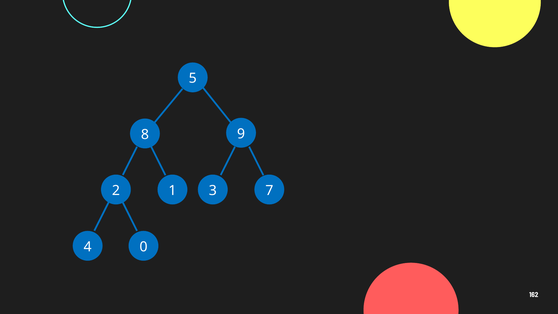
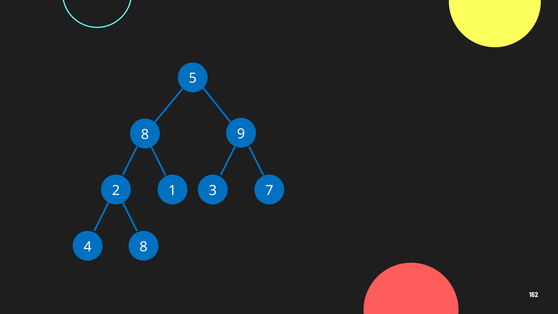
4 0: 0 -> 8
